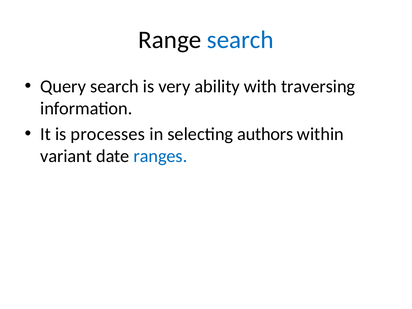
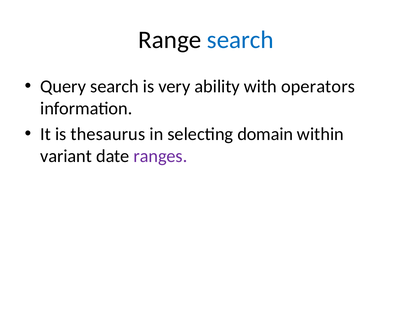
traversing: traversing -> operators
processes: processes -> thesaurus
authors: authors -> domain
ranges colour: blue -> purple
